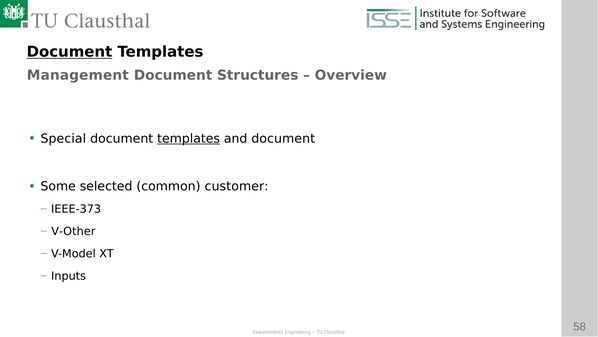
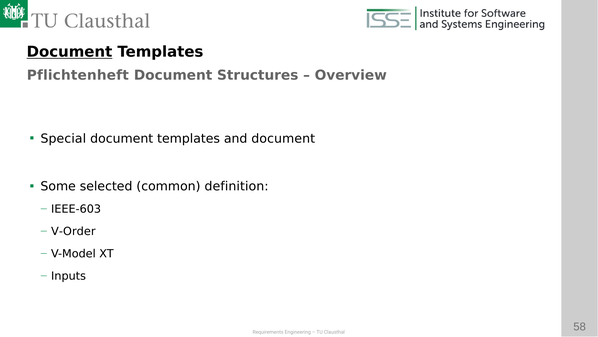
Management: Management -> Pflichtenheft
templates at (189, 138) underline: present -> none
customer: customer -> definition
IEEE-373: IEEE-373 -> IEEE-603
V-Other: V-Other -> V-Order
